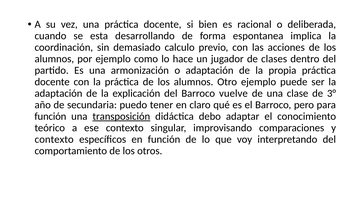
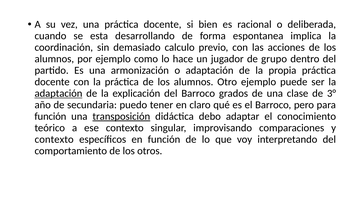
clases: clases -> grupo
adaptación at (58, 93) underline: none -> present
vuelve: vuelve -> grados
